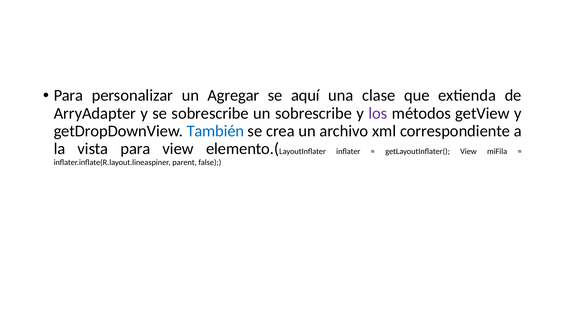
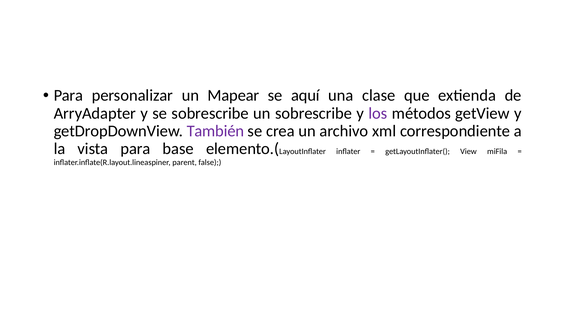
Agregar: Agregar -> Mapear
También colour: blue -> purple
para view: view -> base
